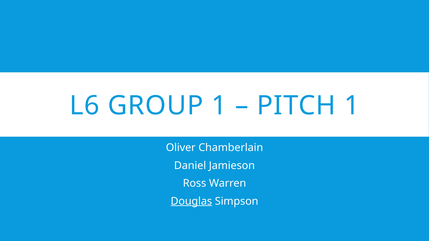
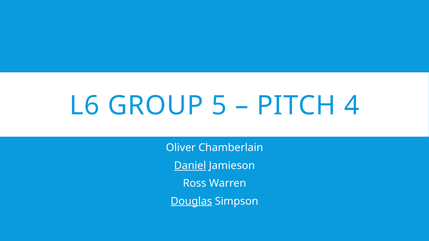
GROUP 1: 1 -> 5
PITCH 1: 1 -> 4
Daniel underline: none -> present
